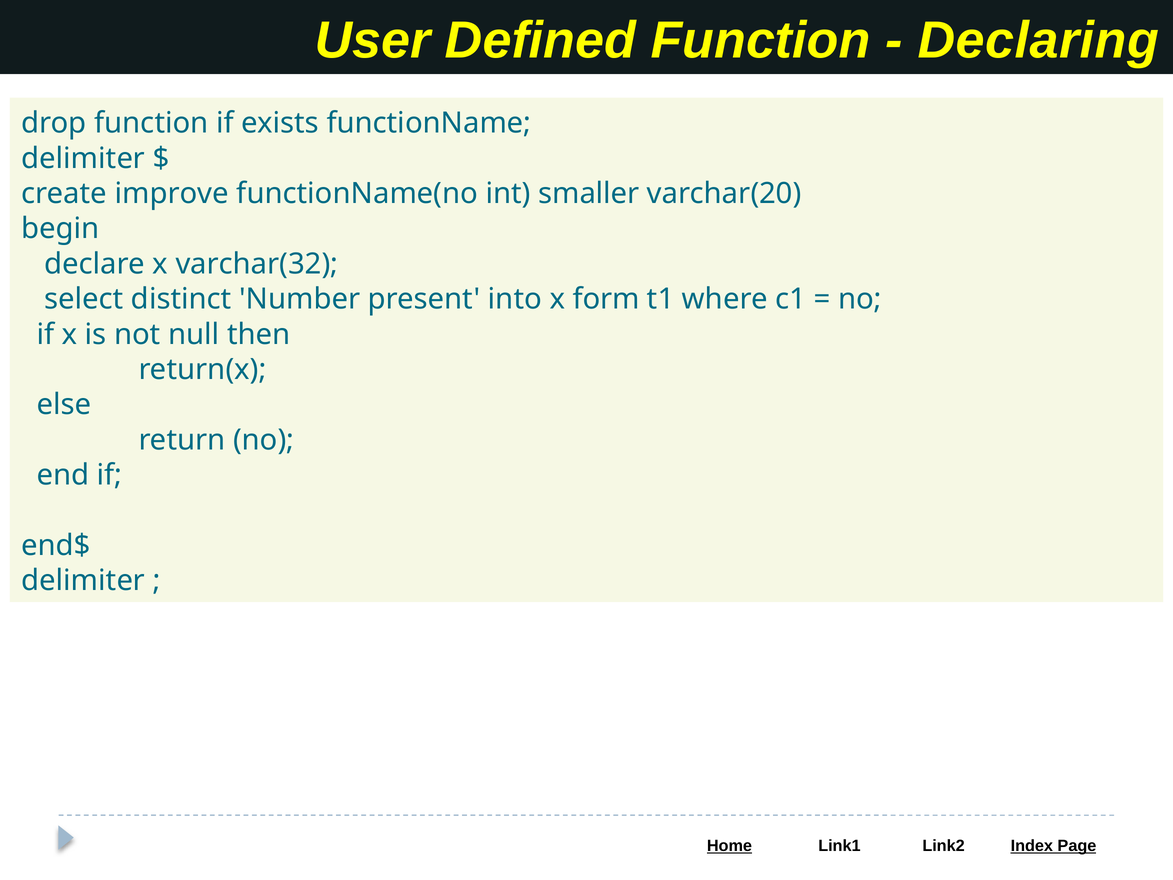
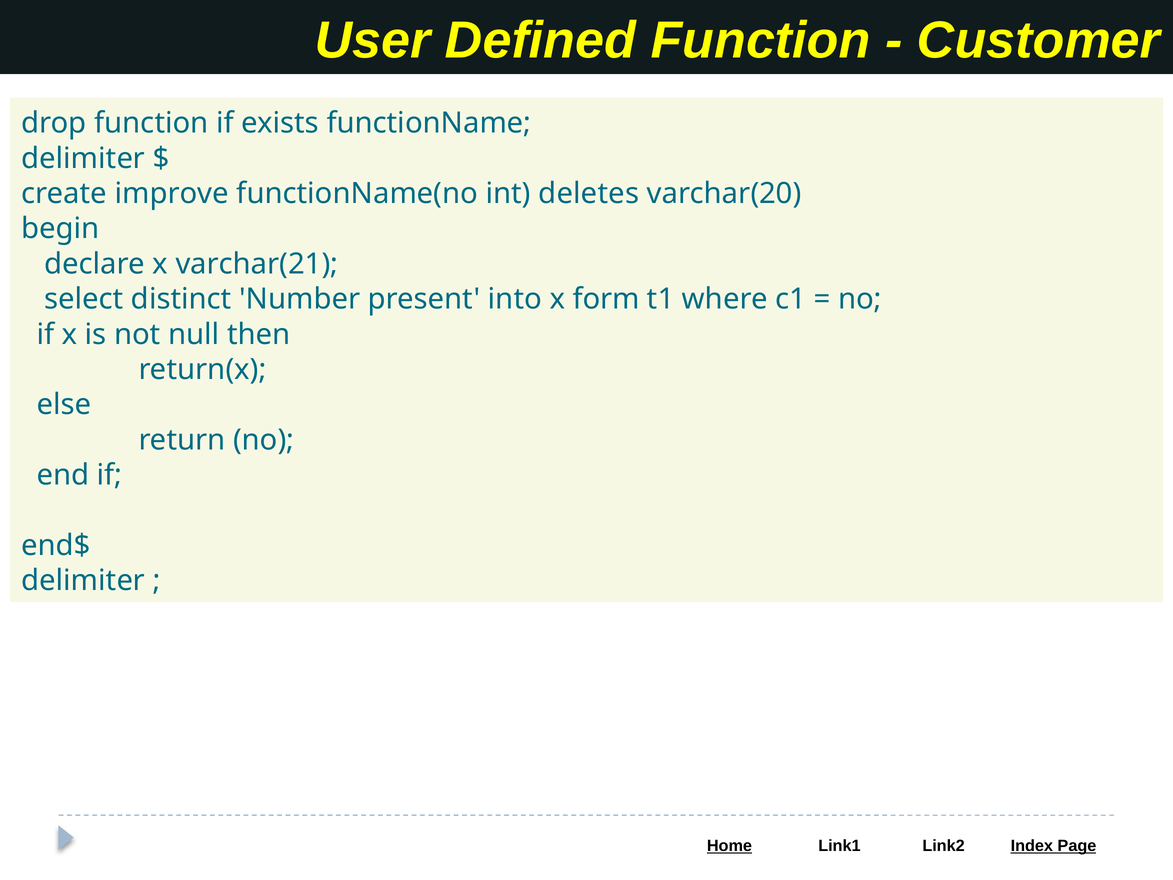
Declaring: Declaring -> Customer
smaller: smaller -> deletes
varchar(32: varchar(32 -> varchar(21
